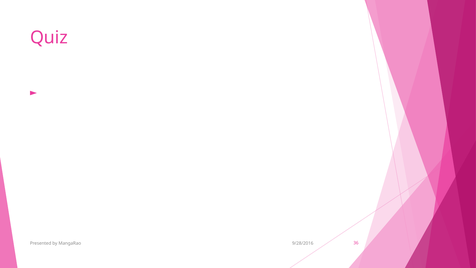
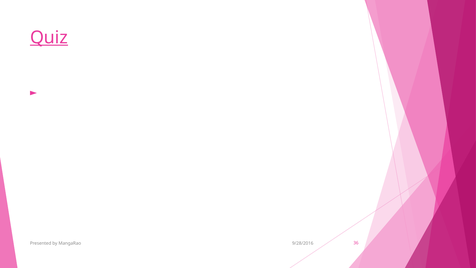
Quiz underline: none -> present
